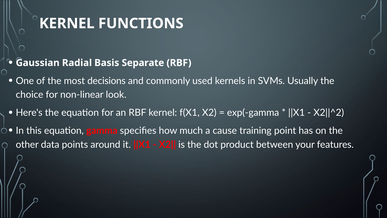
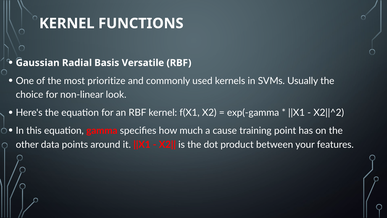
Separate: Separate -> Versatile
decisions: decisions -> prioritize
